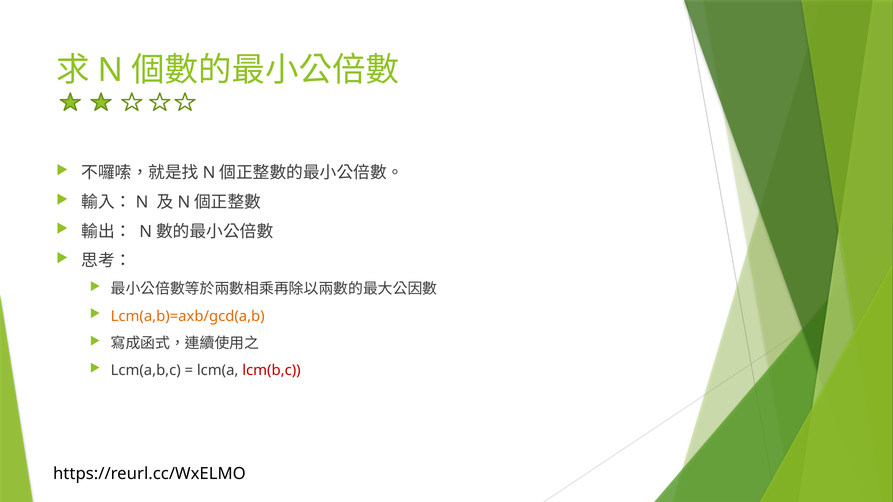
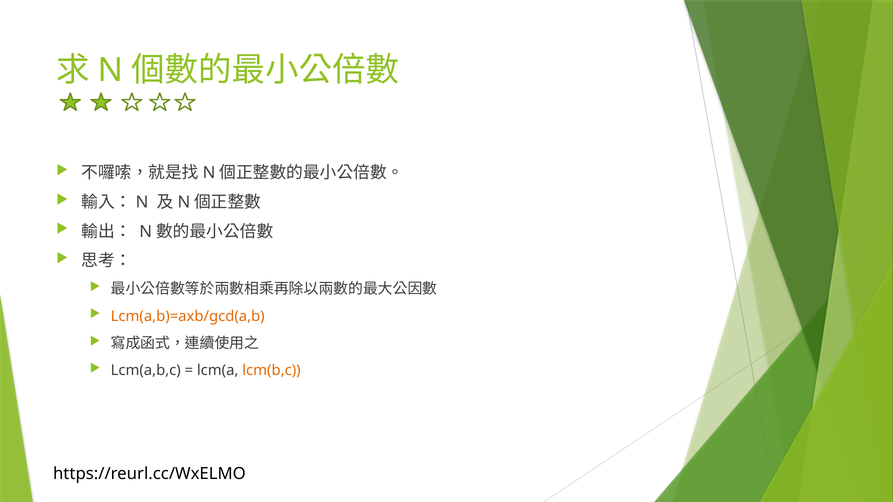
lcm(b,c colour: red -> orange
